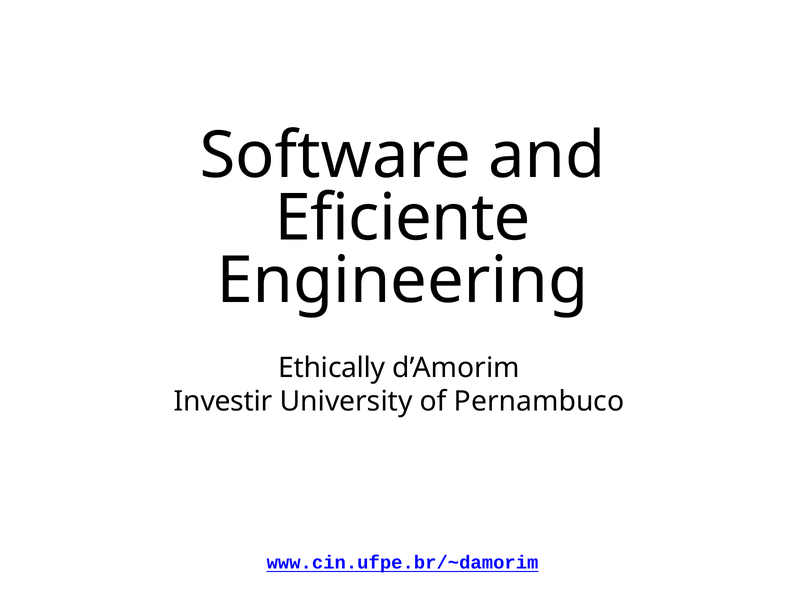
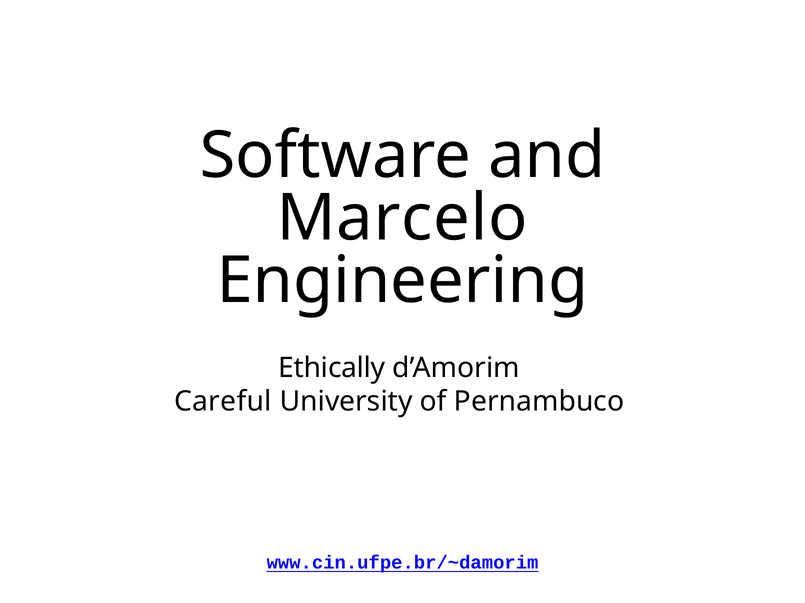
Eficiente: Eficiente -> Marcelo
Investir: Investir -> Careful
